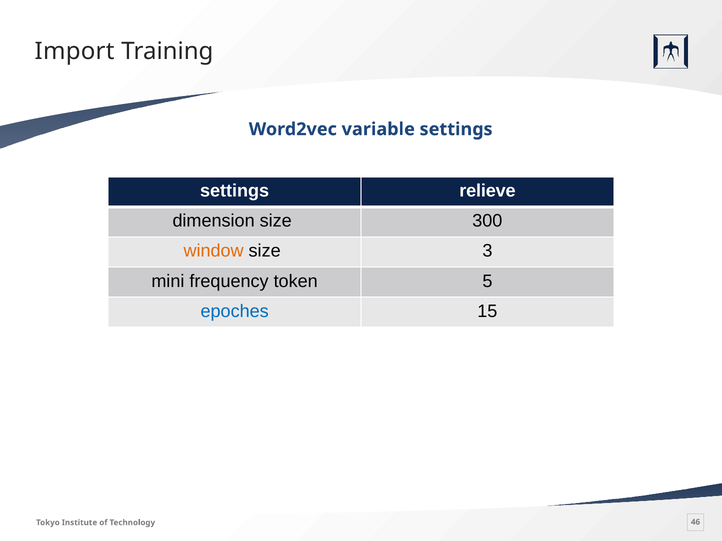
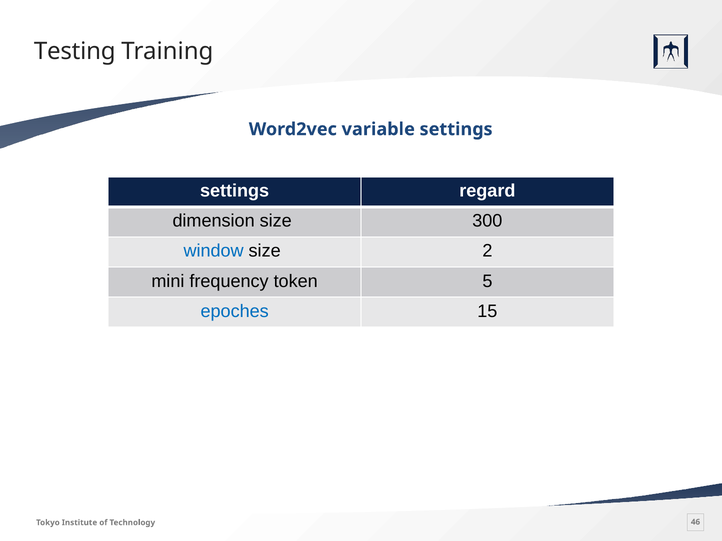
Import: Import -> Testing
relieve: relieve -> regard
window colour: orange -> blue
3: 3 -> 2
